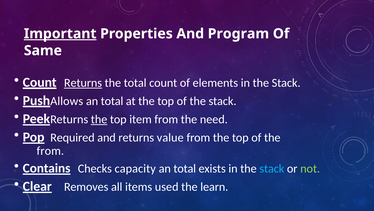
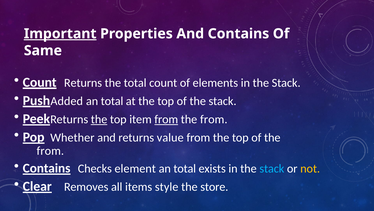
And Program: Program -> Contains
Returns at (83, 83) underline: present -> none
Allows: Allows -> Added
from at (166, 119) underline: none -> present
need at (214, 119): need -> from
Required: Required -> Whether
capacity: capacity -> element
not colour: light green -> yellow
used: used -> style
learn: learn -> store
